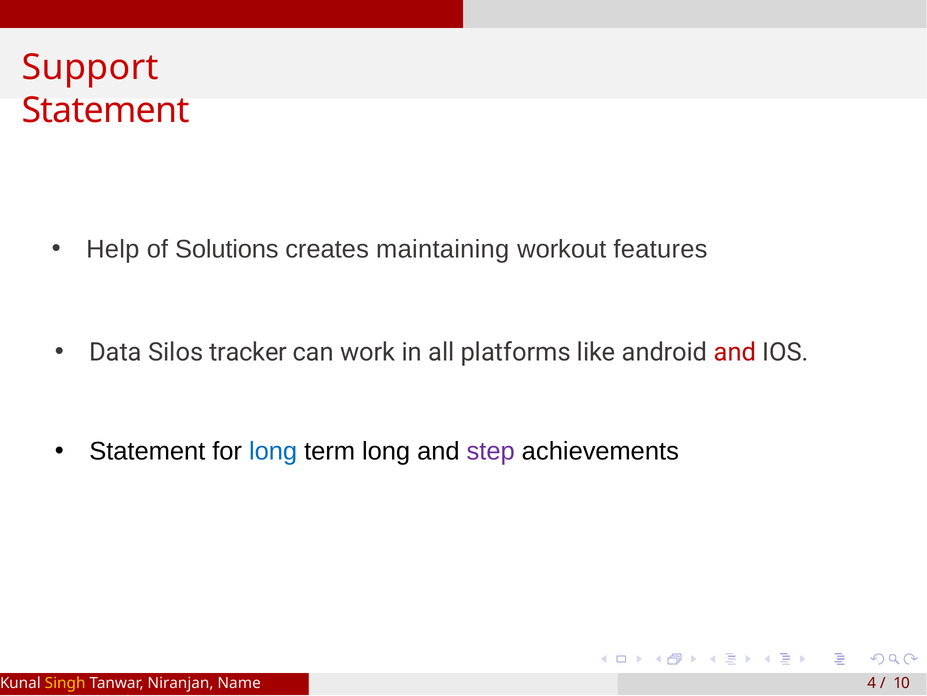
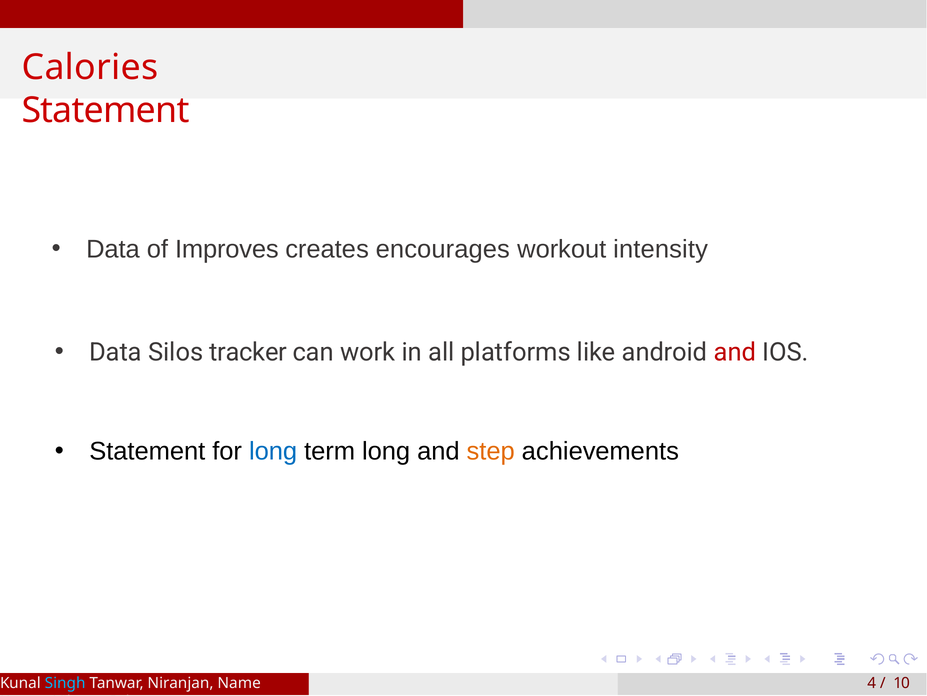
Support: Support -> Calories
Help at (113, 249): Help -> Data
Solutions: Solutions -> Improves
maintaining: maintaining -> encourages
features: features -> intensity
step colour: purple -> orange
Singh colour: yellow -> light blue
